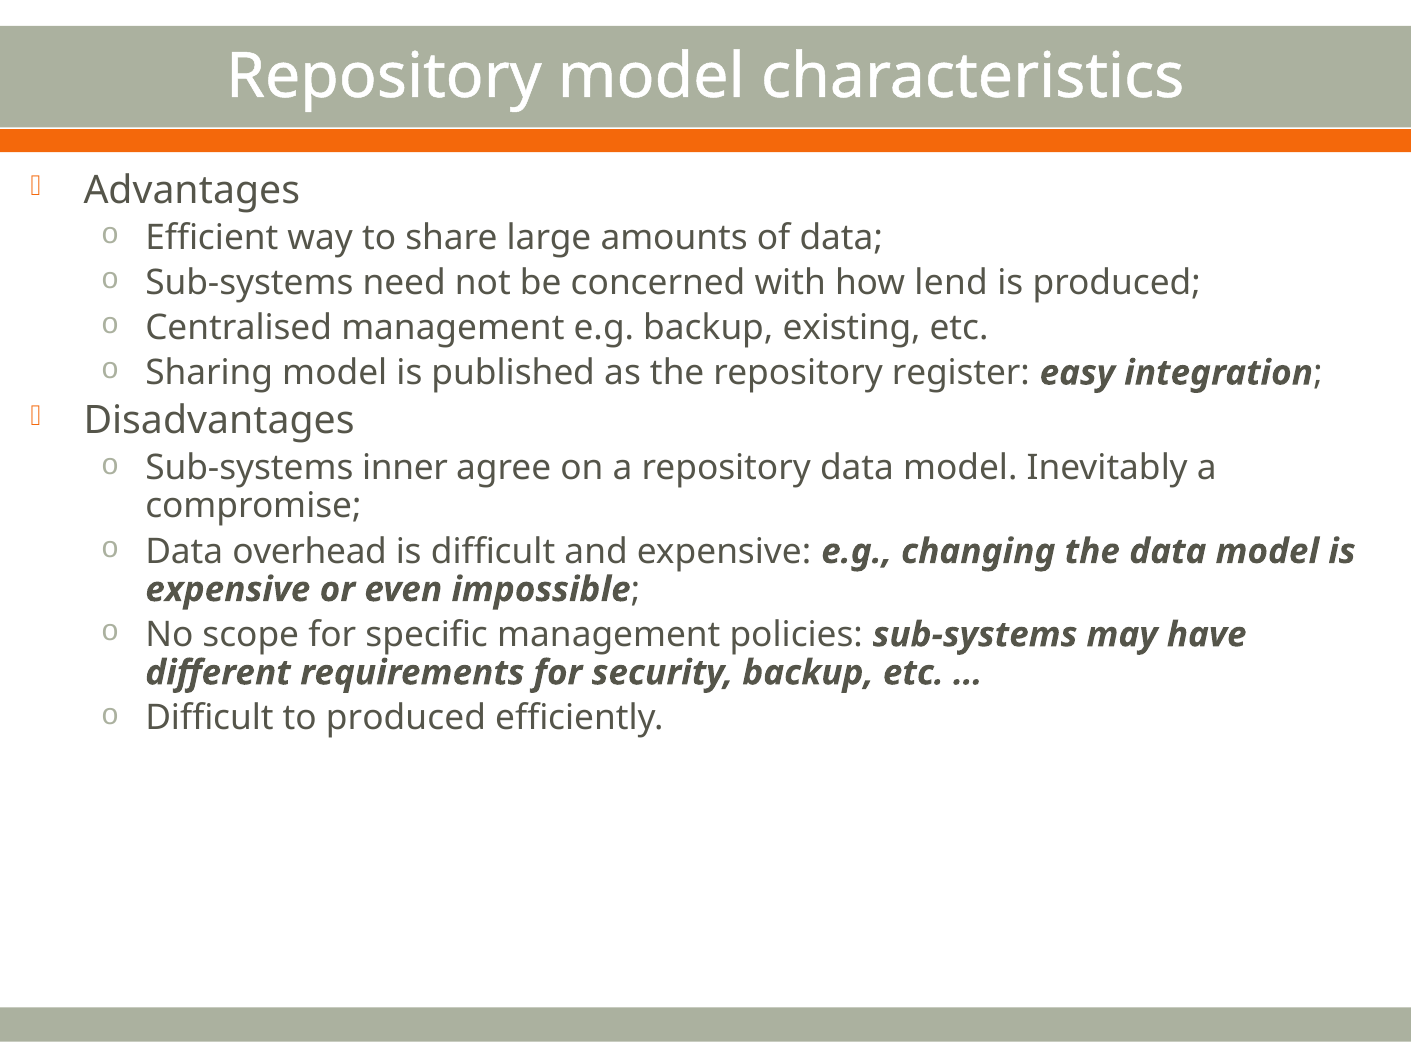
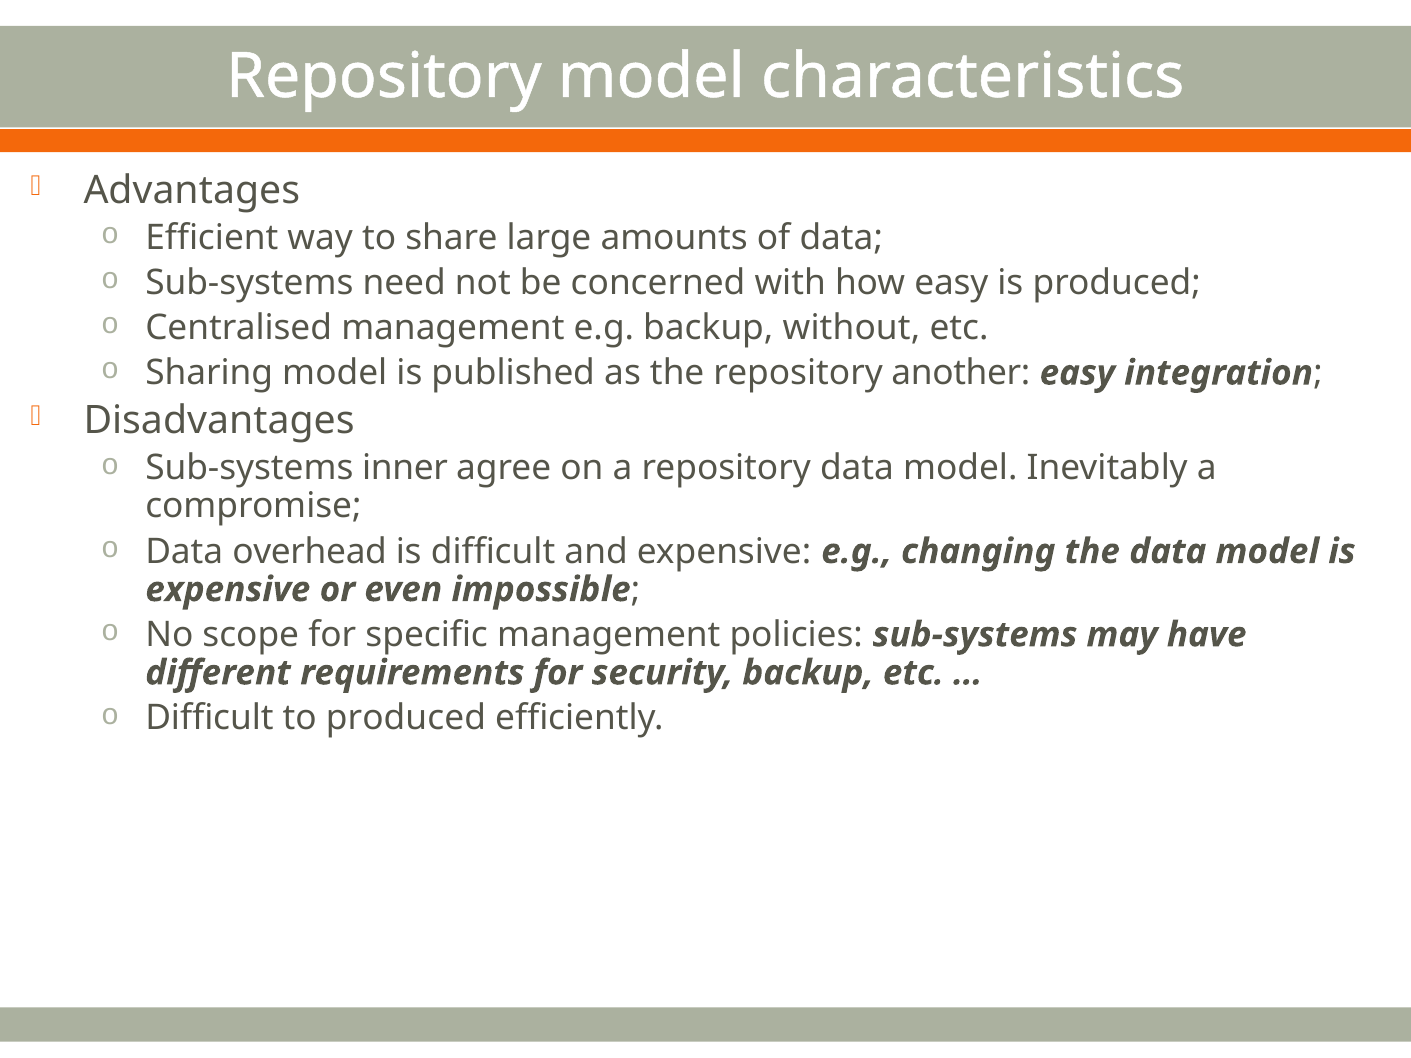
how lend: lend -> easy
existing: existing -> without
register: register -> another
